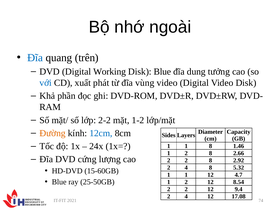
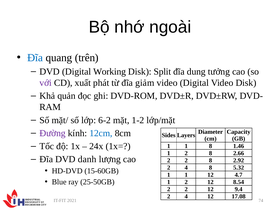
Disk Blue: Blue -> Split
với colour: blue -> purple
vùng: vùng -> giảm
phần: phần -> quản
2-2: 2-2 -> 6-2
Đường colour: orange -> purple
cứng: cứng -> danh
